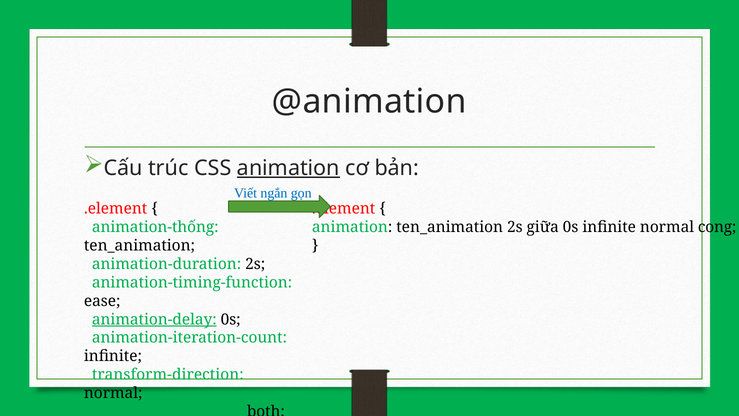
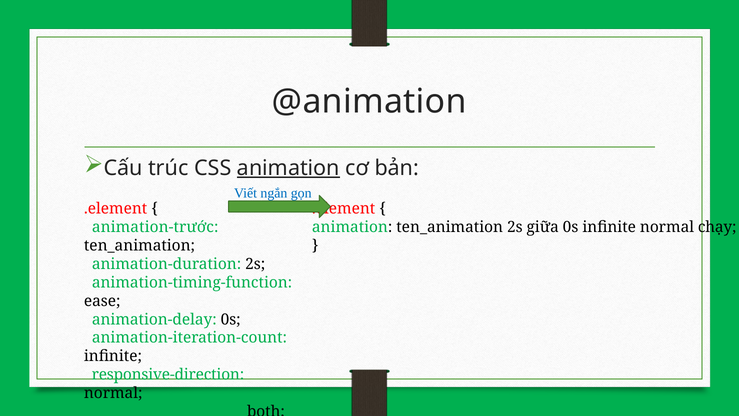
animation-thống: animation-thống -> animation-trước
cong: cong -> chạy
animation-delay underline: present -> none
transform-direction: transform-direction -> responsive-direction
